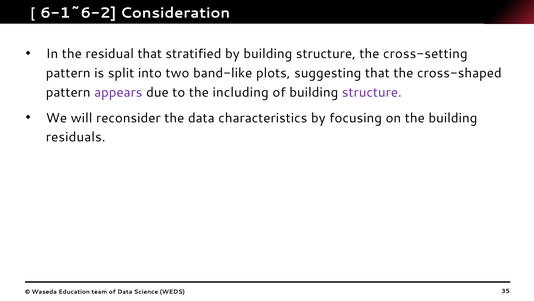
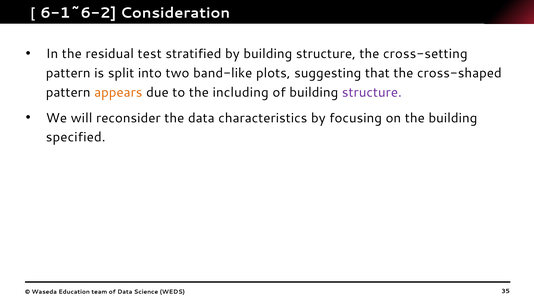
residual that: that -> test
appears colour: purple -> orange
residuals: residuals -> specified
